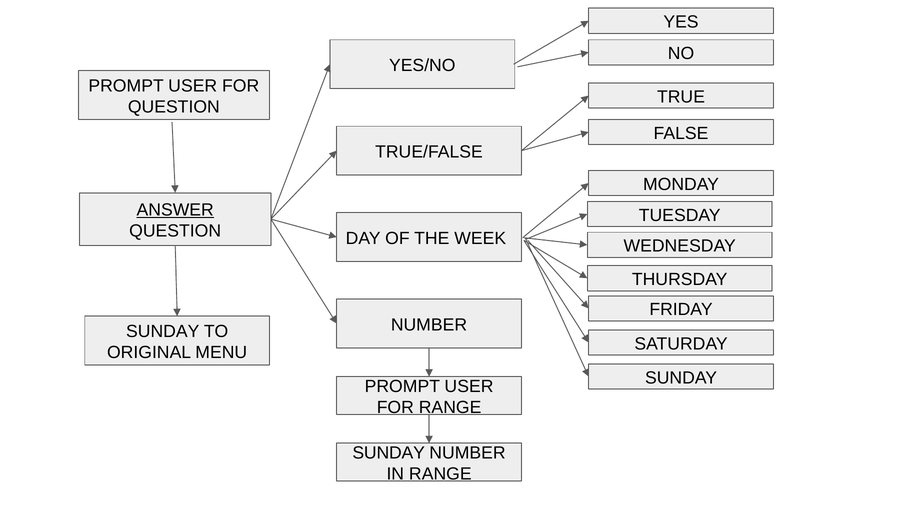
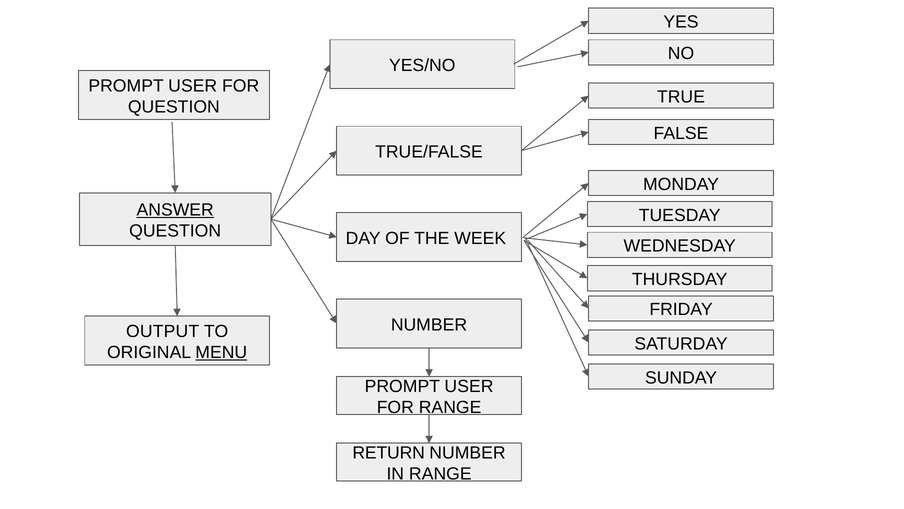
SUNDAY at (163, 331): SUNDAY -> OUTPUT
MENU underline: none -> present
SUNDAY at (389, 452): SUNDAY -> RETURN
